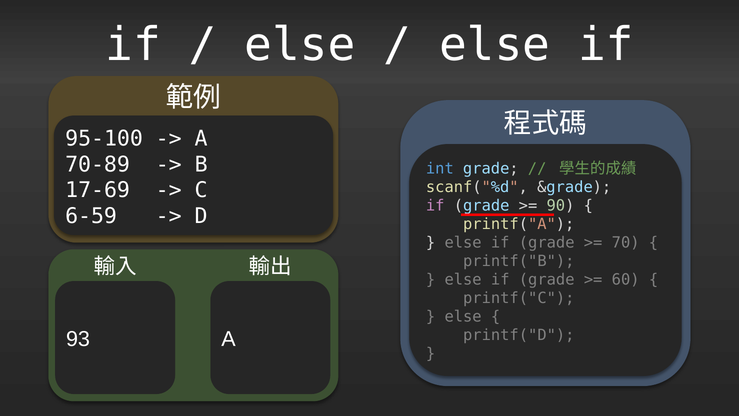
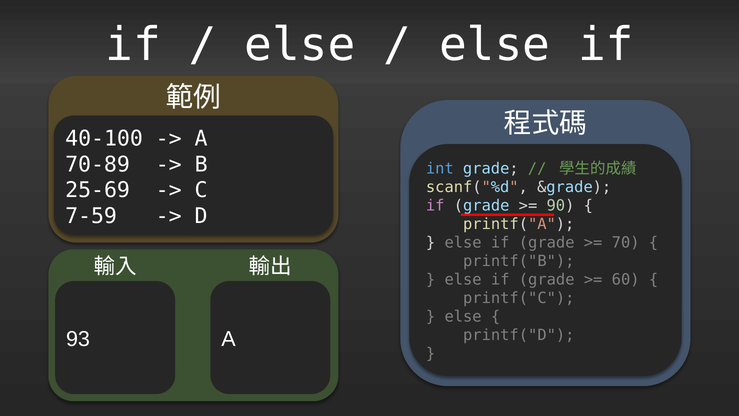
95-100: 95-100 -> 40-100
17-69: 17-69 -> 25-69
6-59: 6-59 -> 7-59
